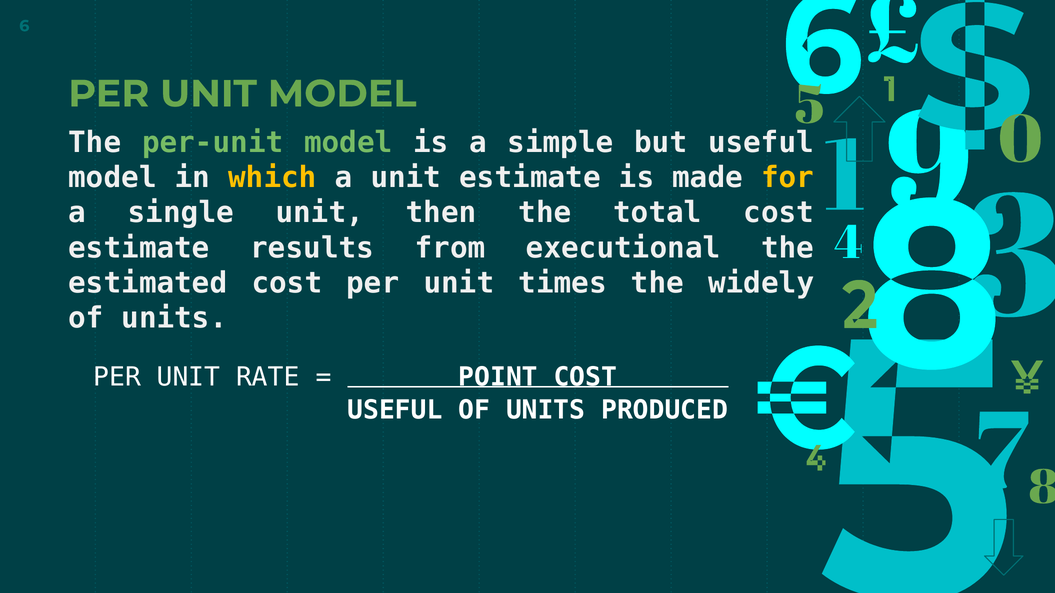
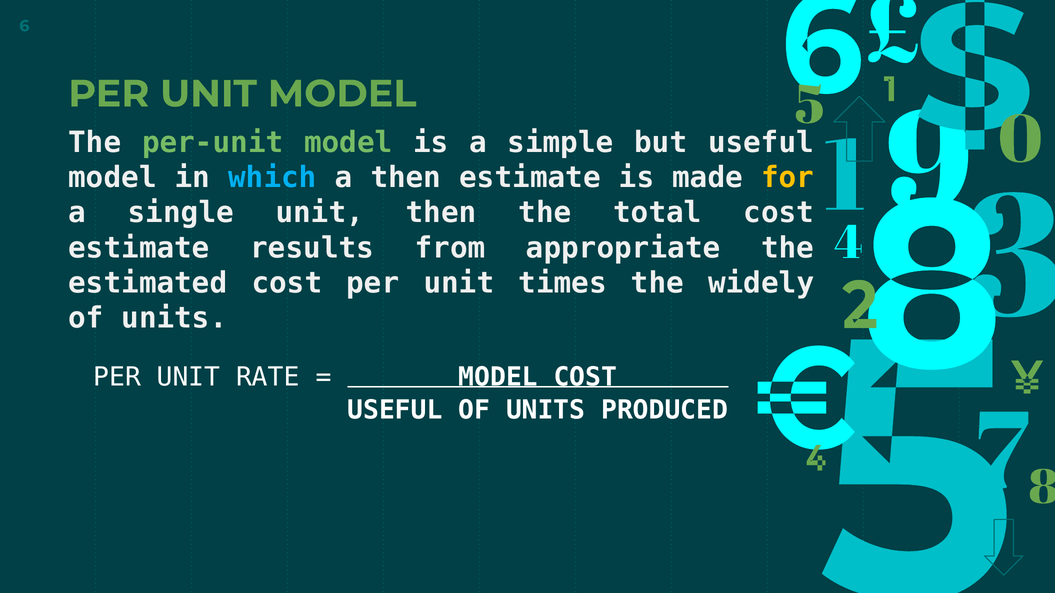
which colour: yellow -> light blue
a unit: unit -> then
executional: executional -> appropriate
POINT at (498, 377): POINT -> MODEL
